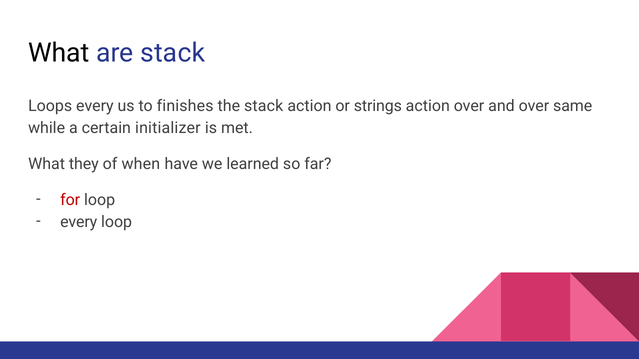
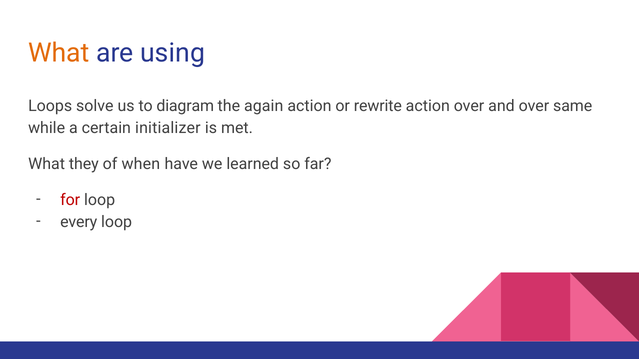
What at (59, 53) colour: black -> orange
are stack: stack -> using
Loops every: every -> solve
finishes: finishes -> diagram
the stack: stack -> again
strings: strings -> rewrite
